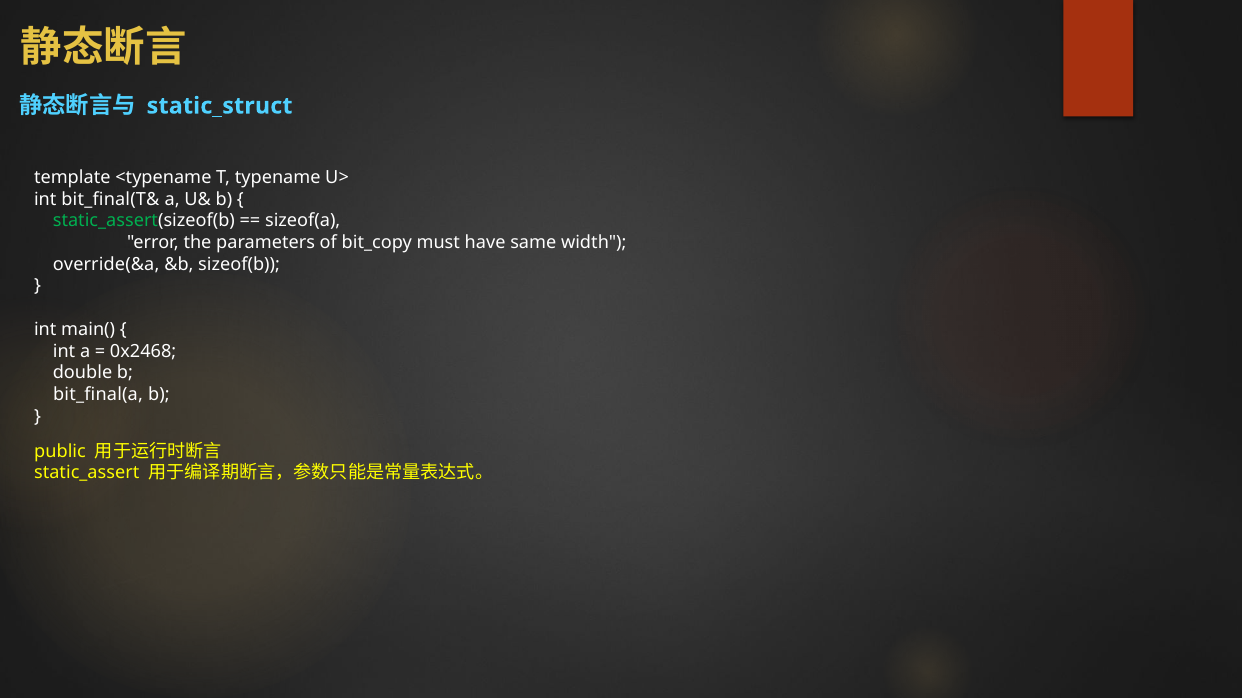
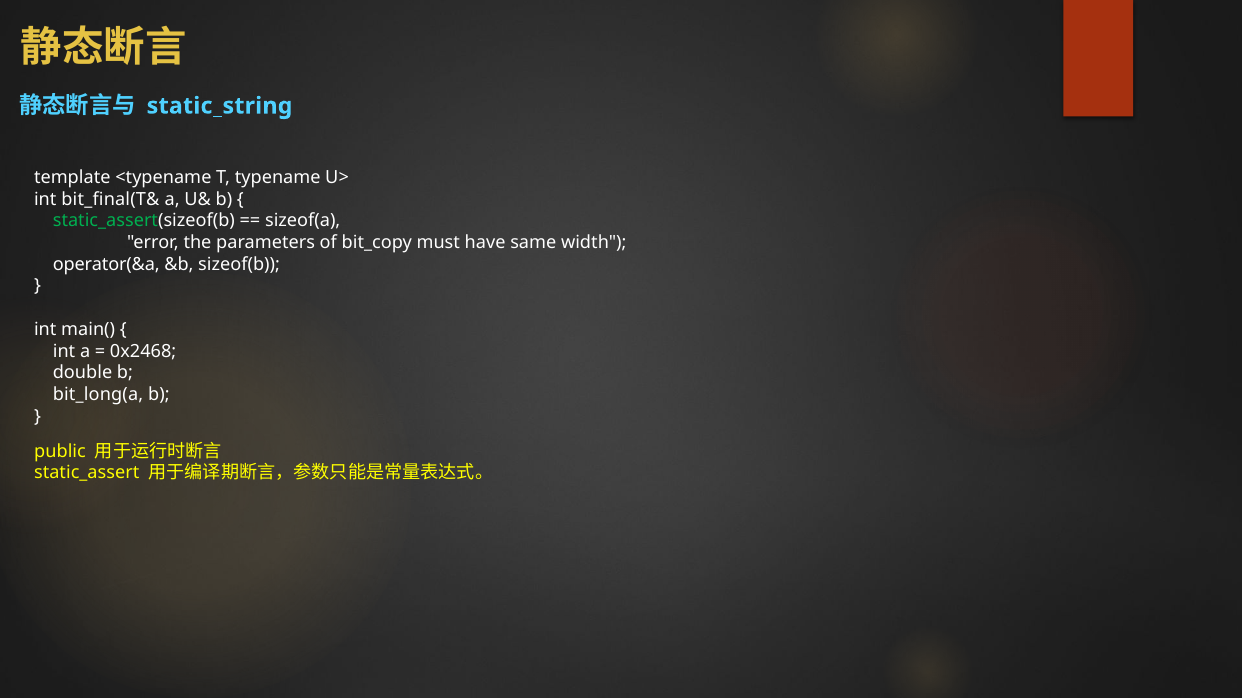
static_struct: static_struct -> static_string
override(&a: override(&a -> operator(&a
bit_final(a: bit_final(a -> bit_long(a
